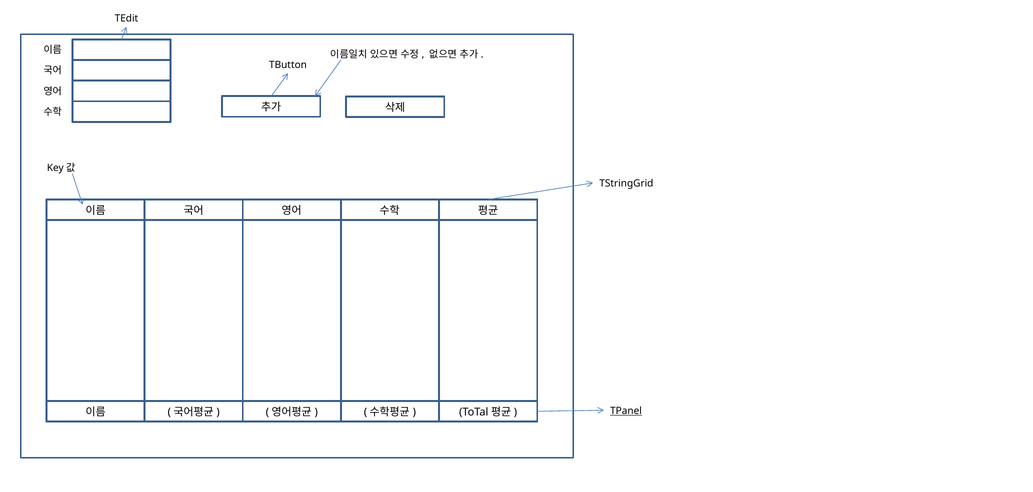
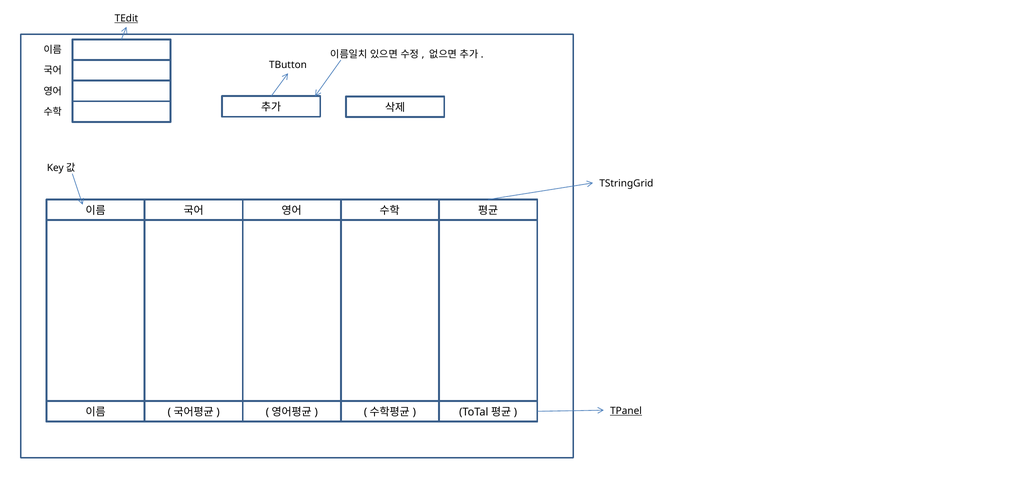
TEdit underline: none -> present
